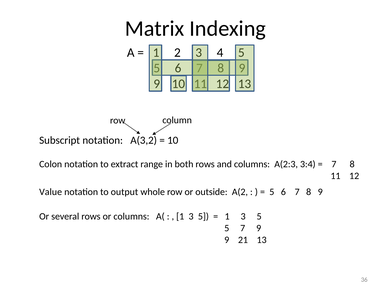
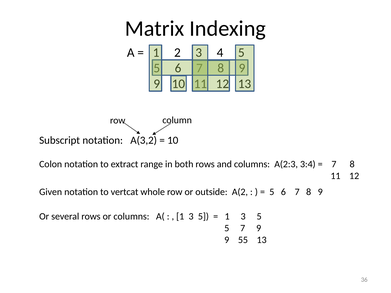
Value: Value -> Given
output: output -> vertcat
21: 21 -> 55
